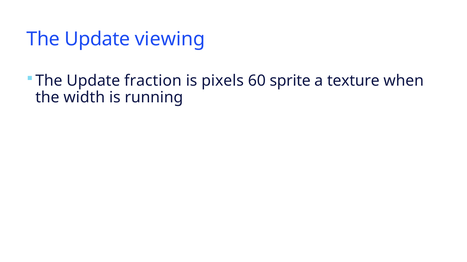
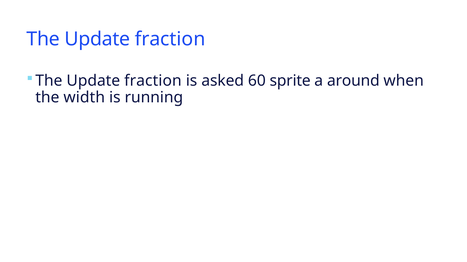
viewing at (170, 39): viewing -> fraction
pixels: pixels -> asked
texture: texture -> around
